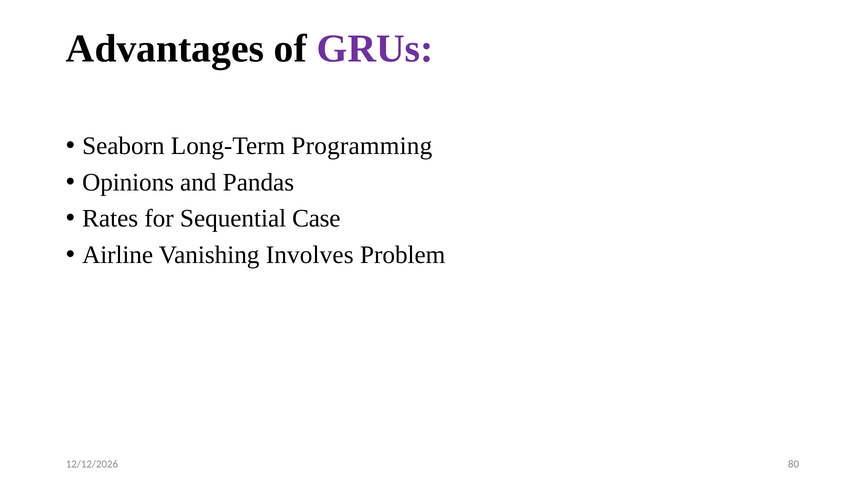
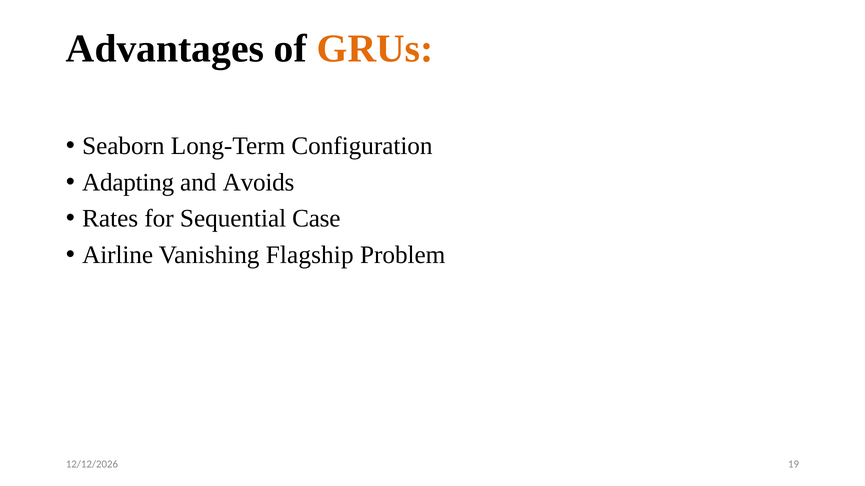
GRUs colour: purple -> orange
Programming: Programming -> Configuration
Opinions: Opinions -> Adapting
Pandas: Pandas -> Avoids
Involves: Involves -> Flagship
80: 80 -> 19
